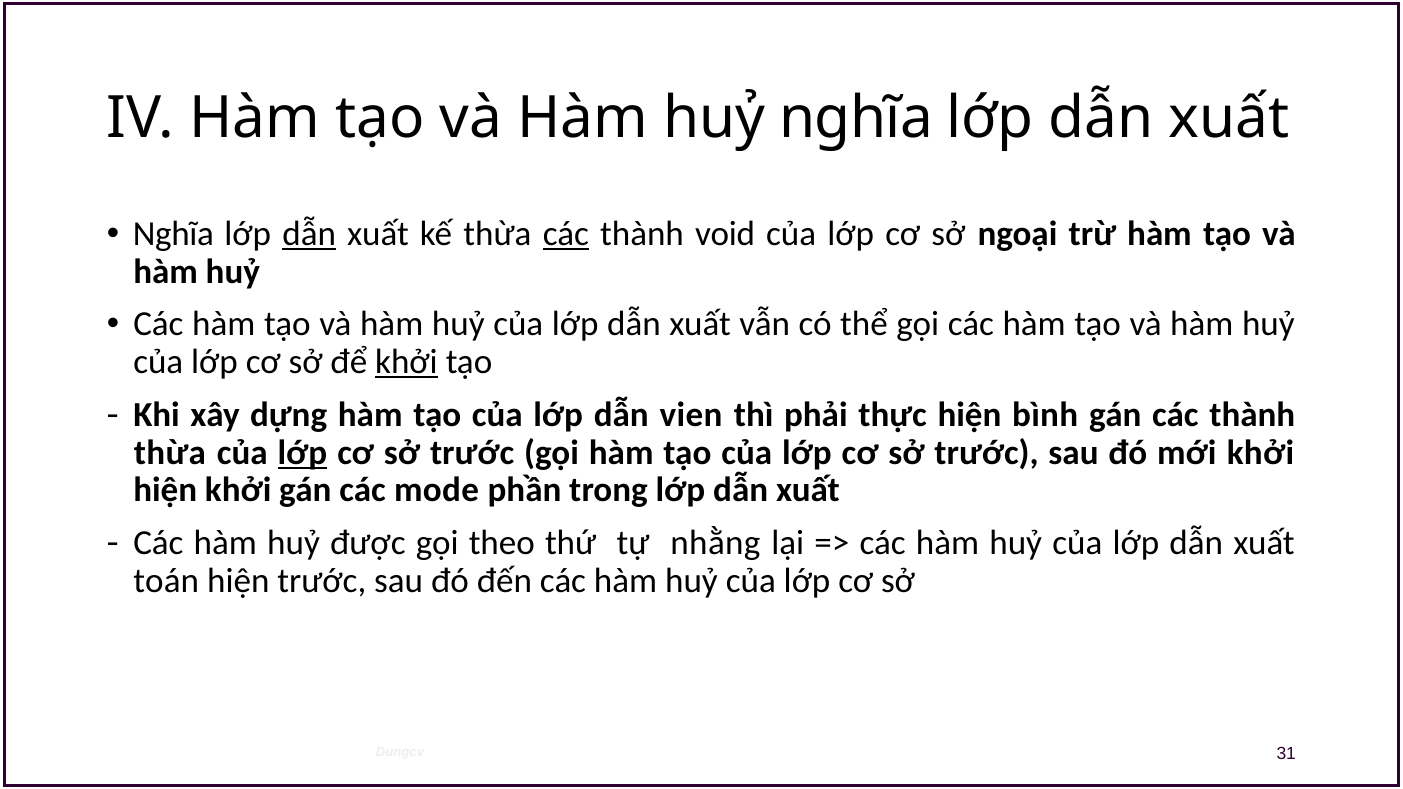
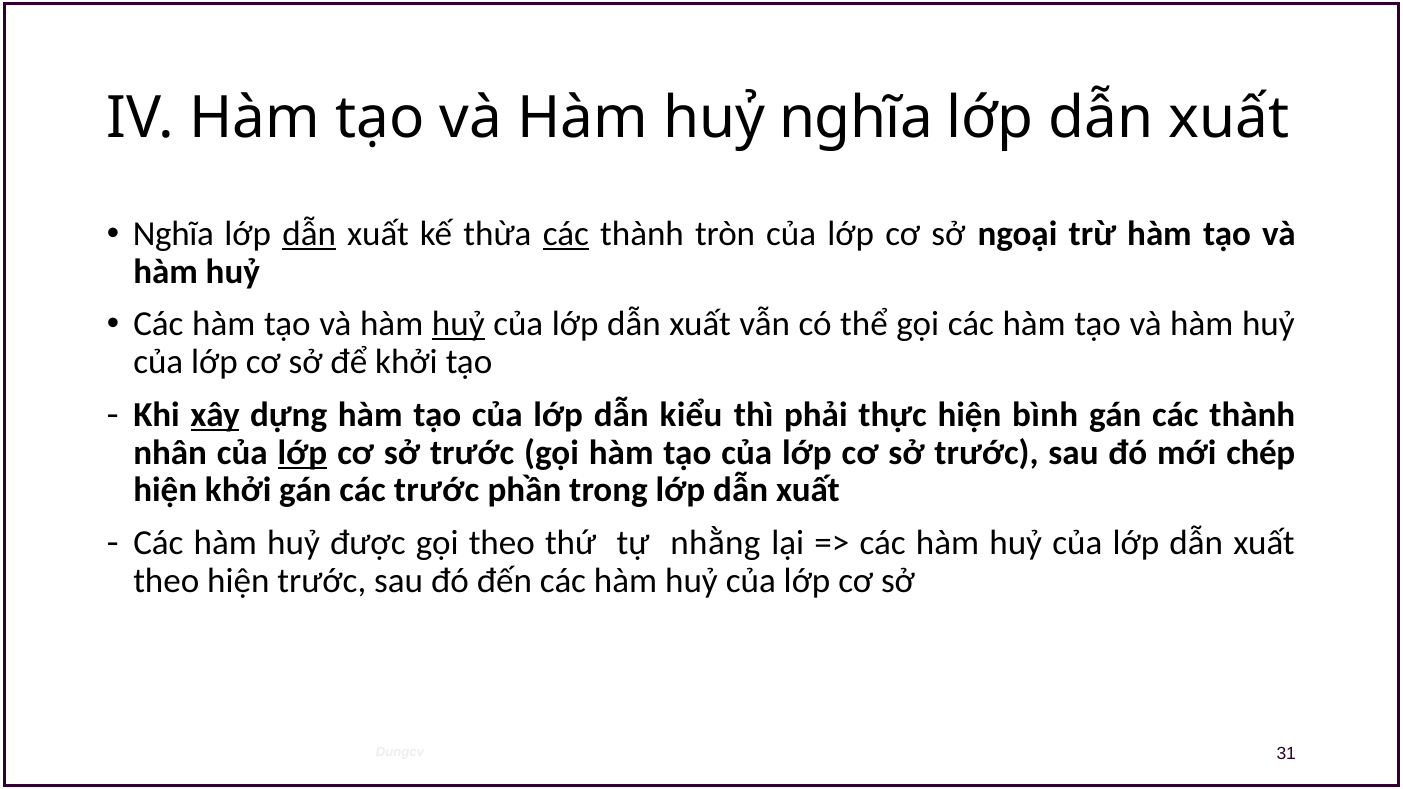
void: void -> tròn
huỷ at (458, 324) underline: none -> present
khởi at (406, 362) underline: present -> none
xây underline: none -> present
vien: vien -> kiểu
thừa at (170, 453): thừa -> nhân
mới khởi: khởi -> chép
các mode: mode -> trước
toán at (166, 581): toán -> theo
